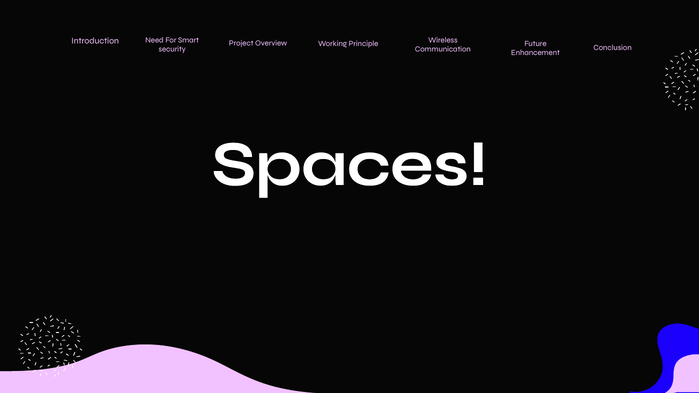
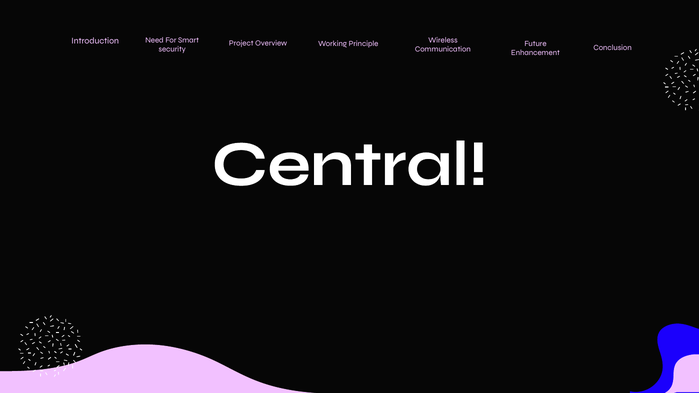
Spaces: Spaces -> Central
